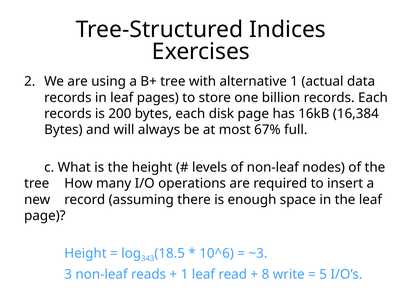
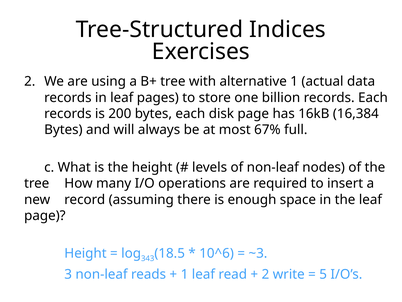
8 at (265, 274): 8 -> 2
